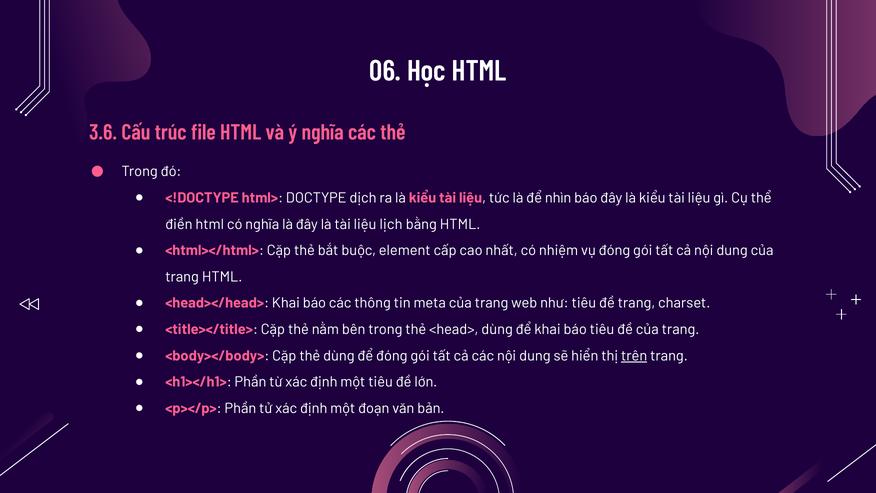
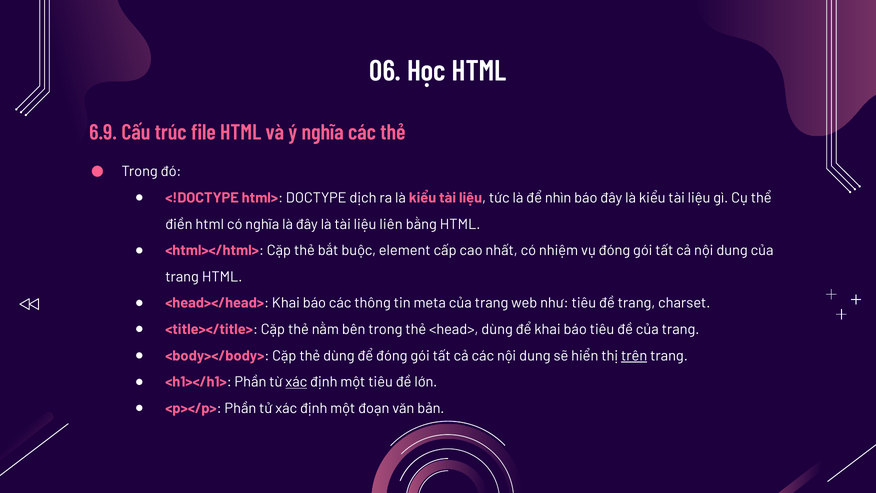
3.6: 3.6 -> 6.9
lịch: lịch -> liên
xác at (296, 382) underline: none -> present
